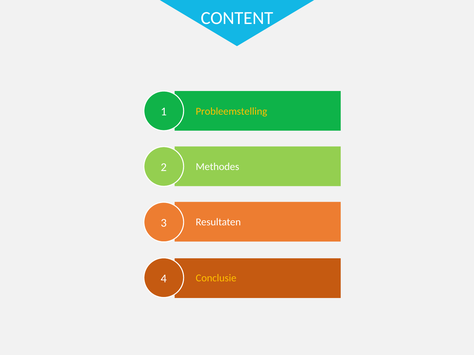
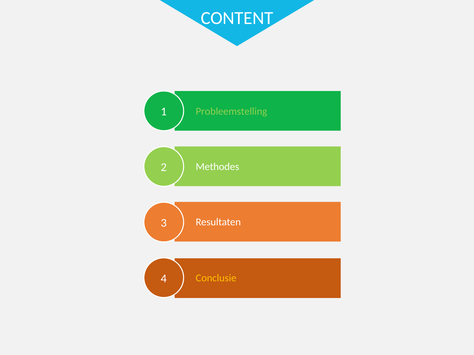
Probleemstelling colour: yellow -> light green
